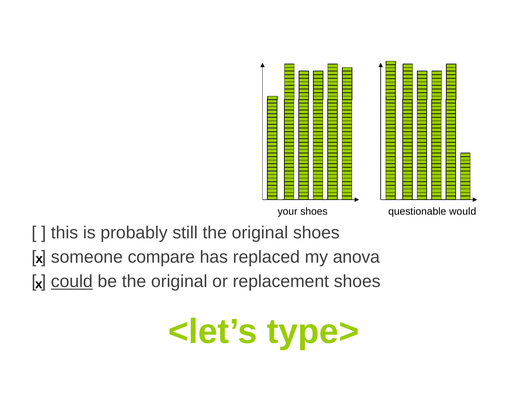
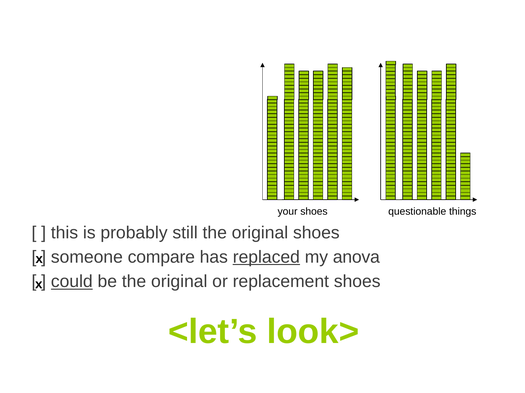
would: would -> things
replaced underline: none -> present
type>: type> -> look>
